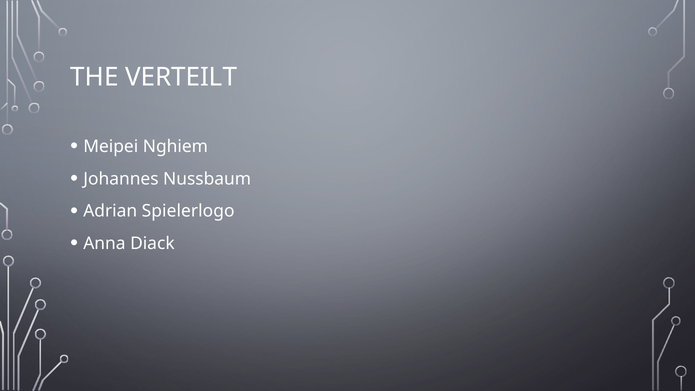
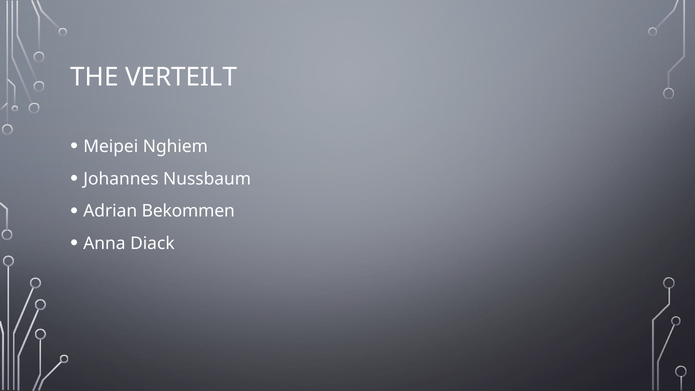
Spielerlogo: Spielerlogo -> Bekommen
